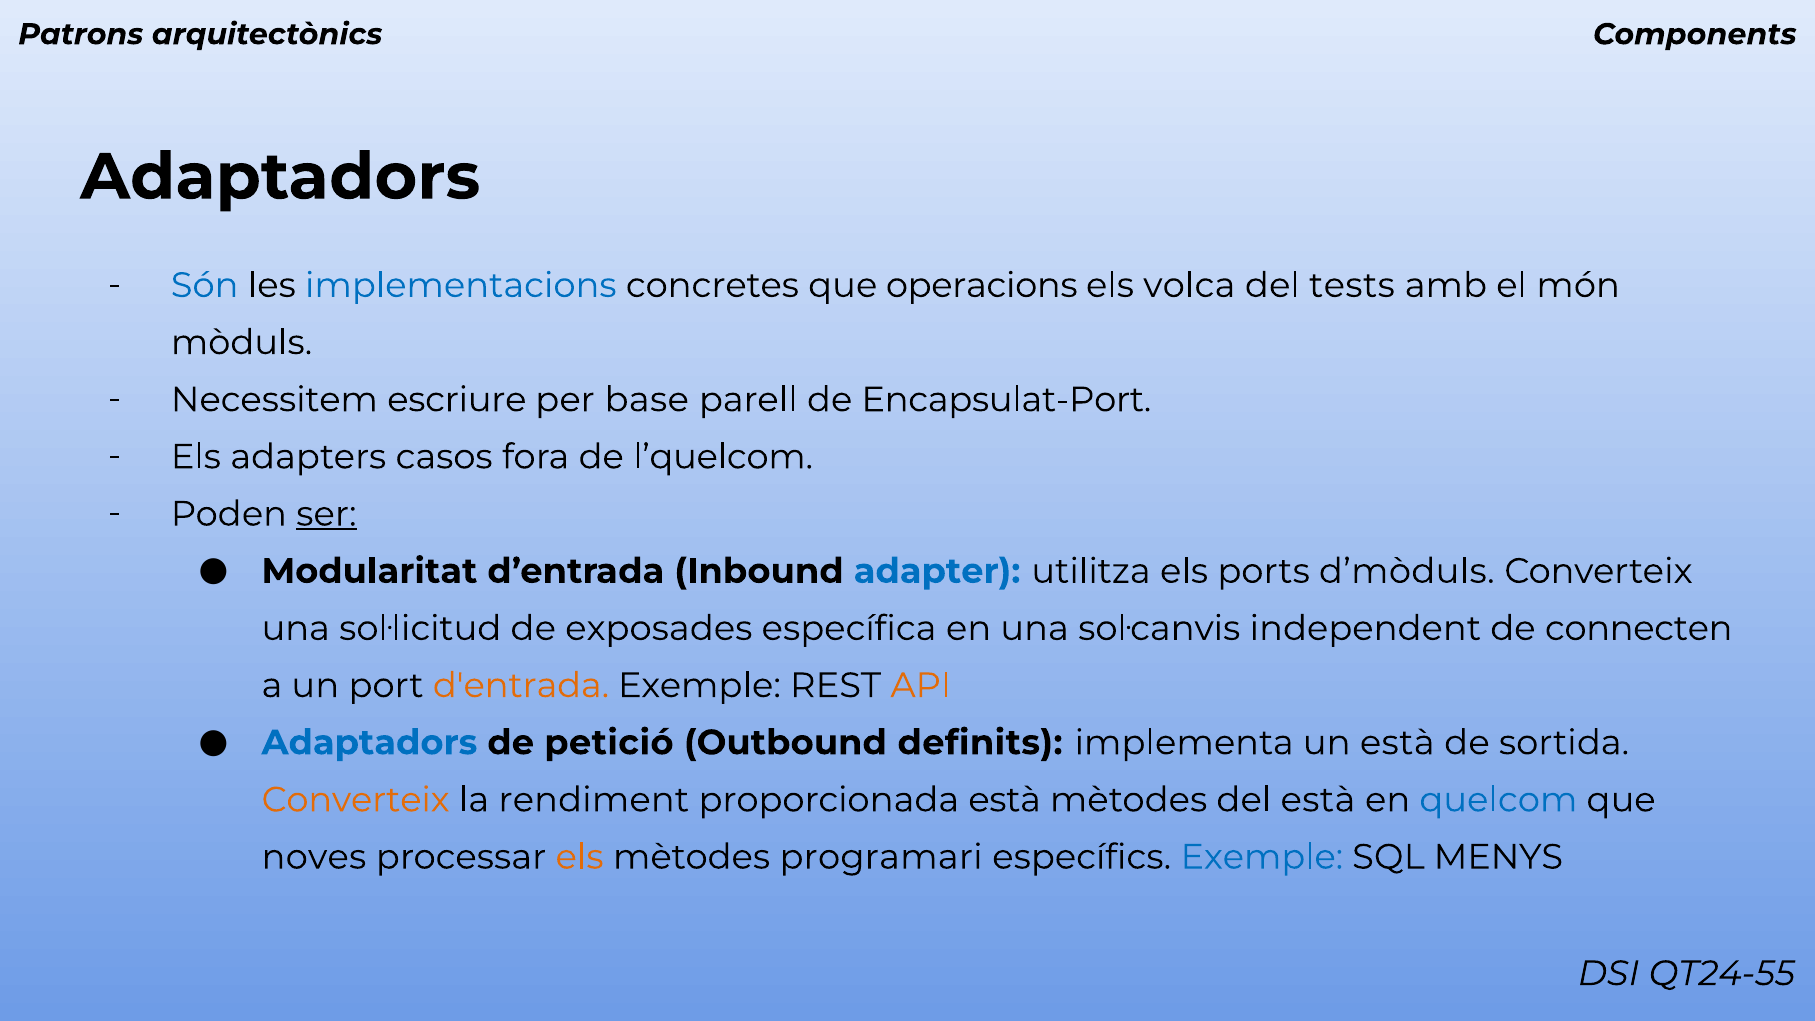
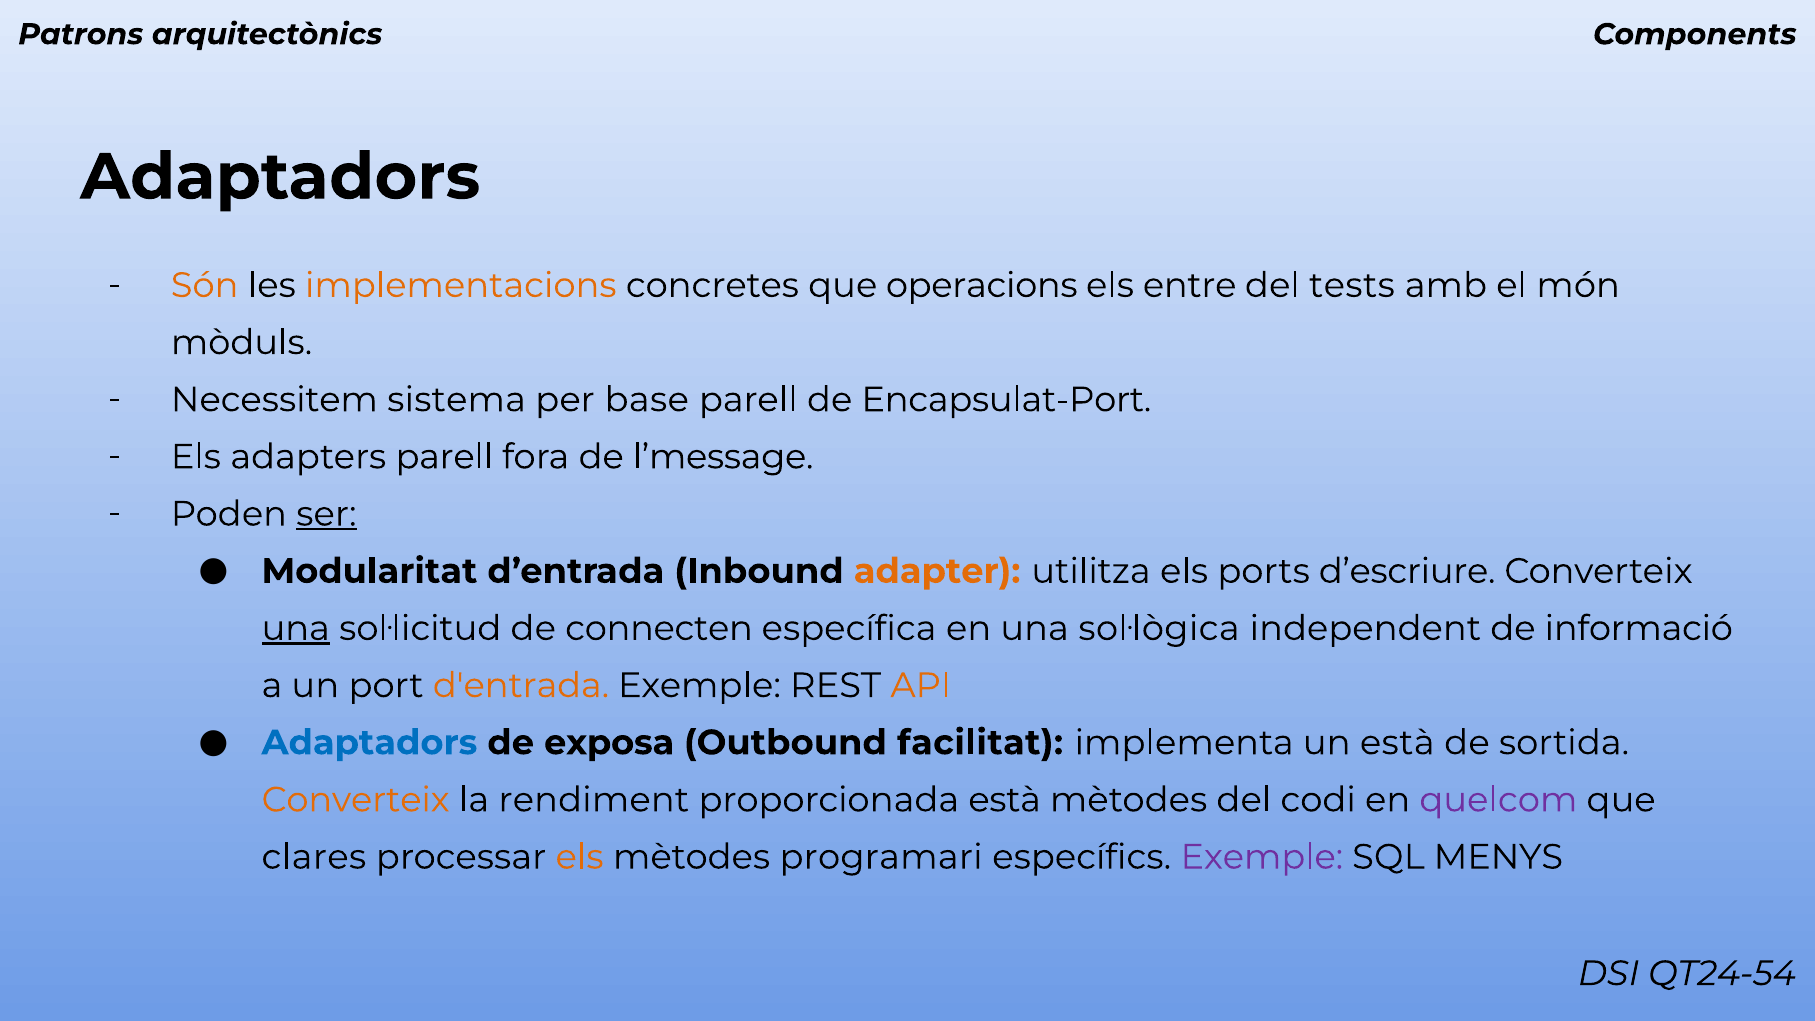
Són colour: blue -> orange
implementacions colour: blue -> orange
volca: volca -> entre
escriure: escriure -> sistema
adapters casos: casos -> parell
l’quelcom: l’quelcom -> l’message
adapter colour: blue -> orange
d’mòduls: d’mòduls -> d’escriure
una at (296, 628) underline: none -> present
exposades: exposades -> connecten
sol·canvis: sol·canvis -> sol·lògica
connecten: connecten -> informació
petició: petició -> exposa
definits: definits -> facilitat
del està: està -> codi
quelcom colour: blue -> purple
noves: noves -> clares
Exemple at (1262, 857) colour: blue -> purple
QT24-55: QT24-55 -> QT24-54
